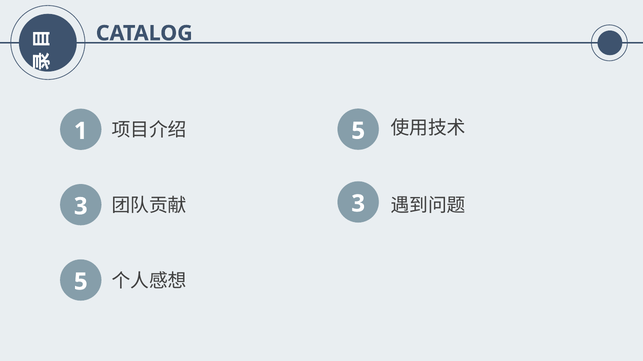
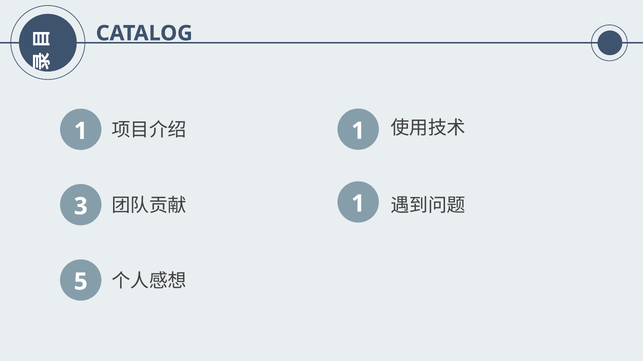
1 5: 5 -> 1
3 3: 3 -> 1
